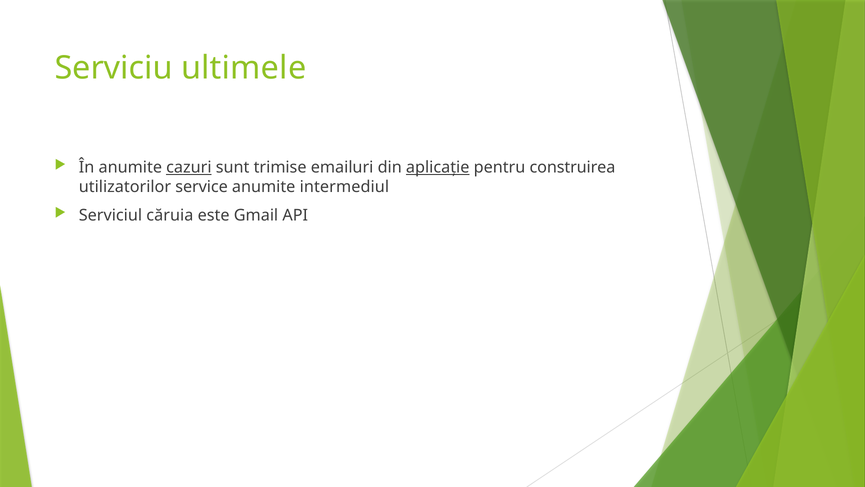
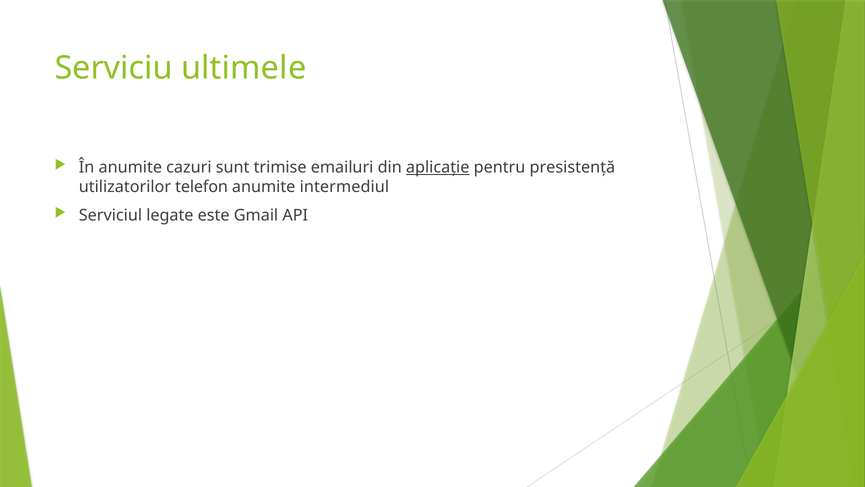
cazuri underline: present -> none
construirea: construirea -> presistență
service: service -> telefon
căruia: căruia -> legate
